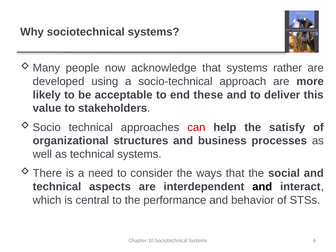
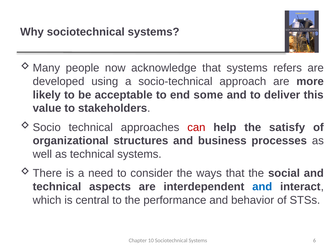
rather: rather -> refers
these: these -> some
and at (262, 187) colour: black -> blue
